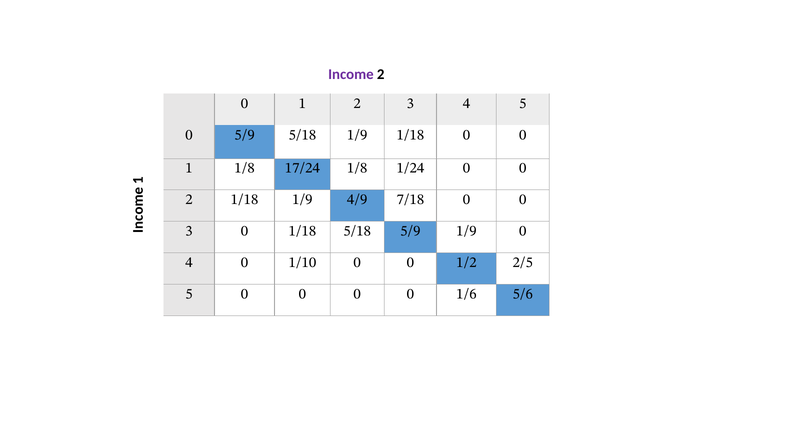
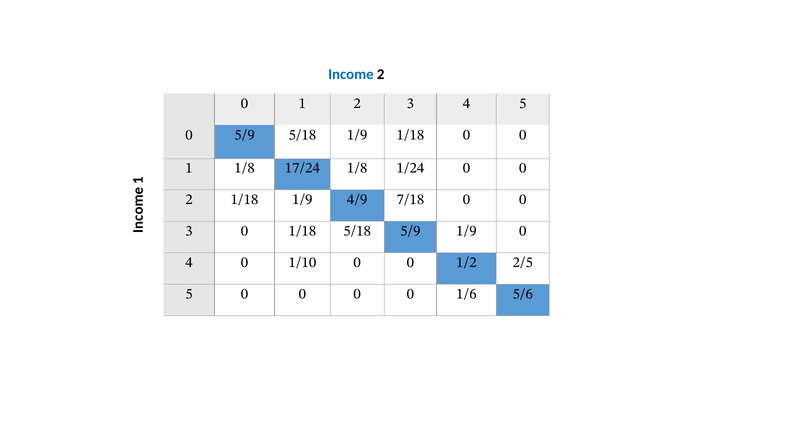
Income colour: purple -> blue
